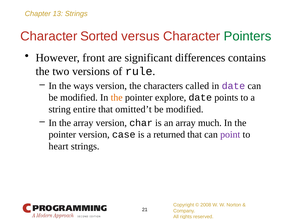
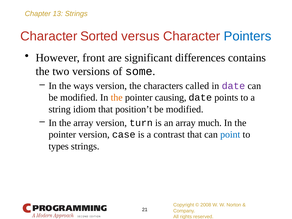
Pointers colour: green -> blue
rule: rule -> some
explore: explore -> causing
entire: entire -> idiom
omitted’t: omitted’t -> position’t
char: char -> turn
returned: returned -> contrast
point colour: purple -> blue
heart: heart -> types
